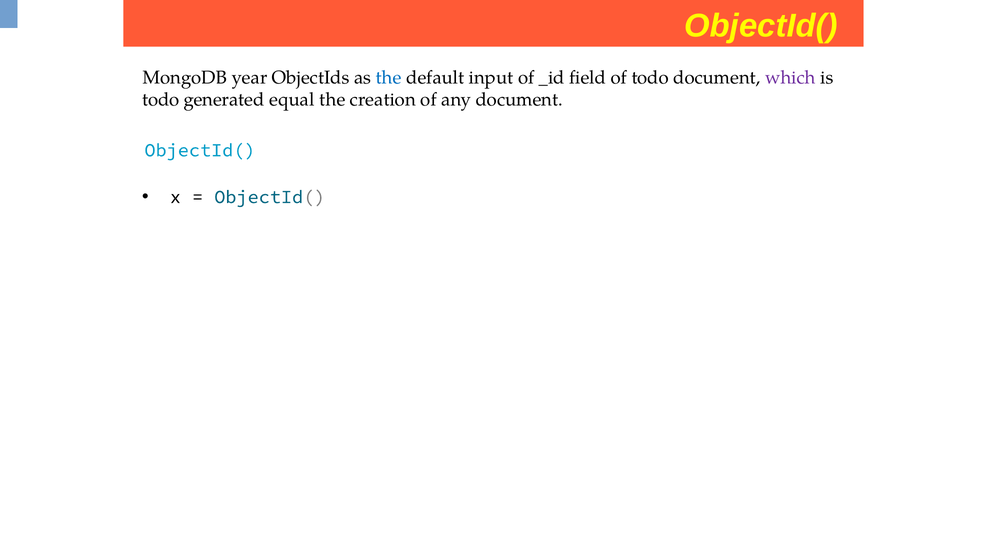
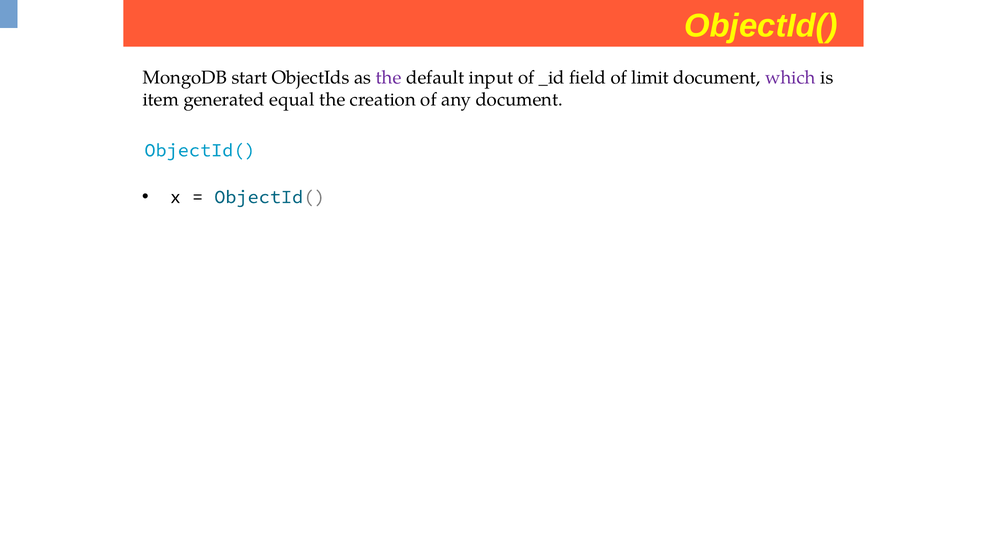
year: year -> start
the at (389, 78) colour: blue -> purple
of todo: todo -> limit
todo at (161, 100): todo -> item
